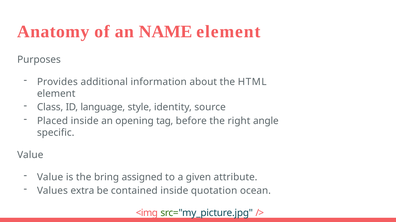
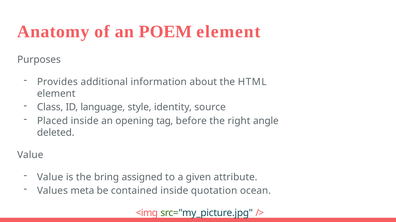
NAME: NAME -> POEM
specific: specific -> deleted
extra: extra -> meta
